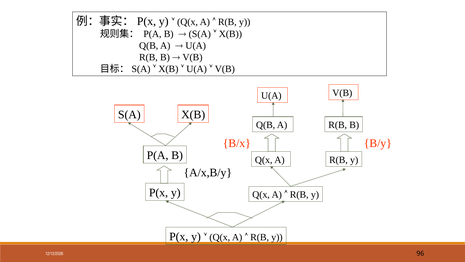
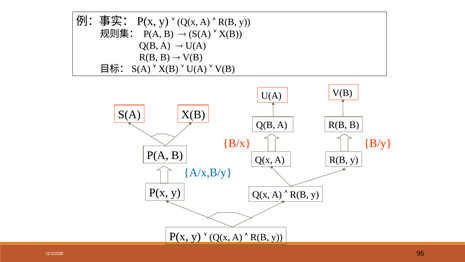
A/x,B/y colour: black -> blue
